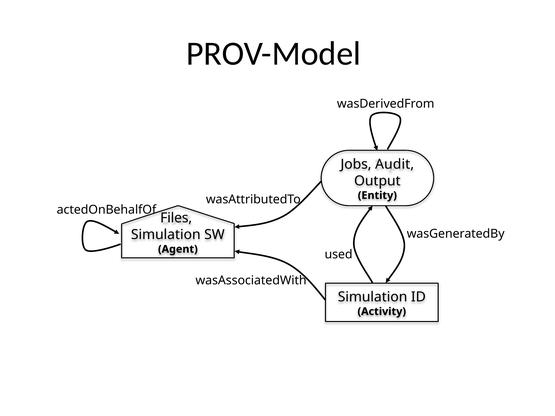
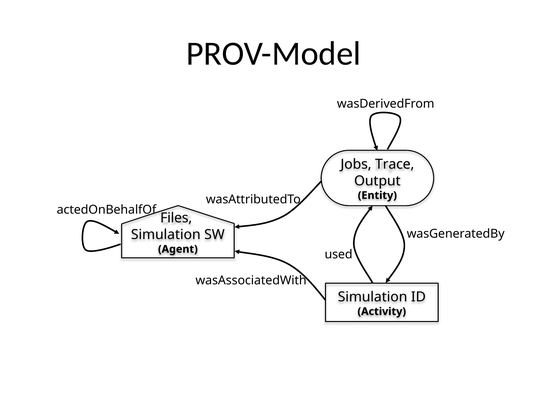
Audit: Audit -> Trace
